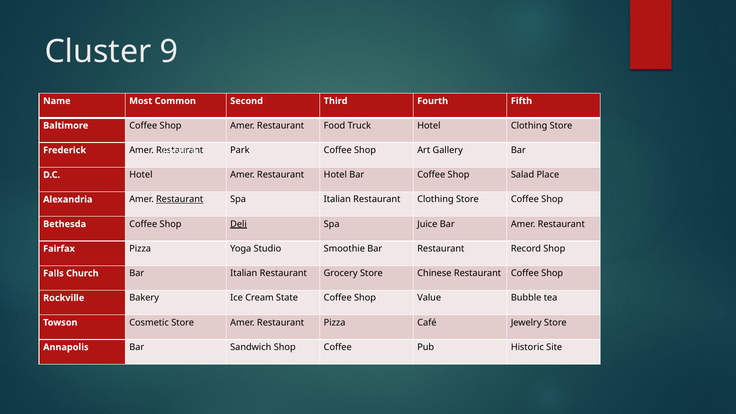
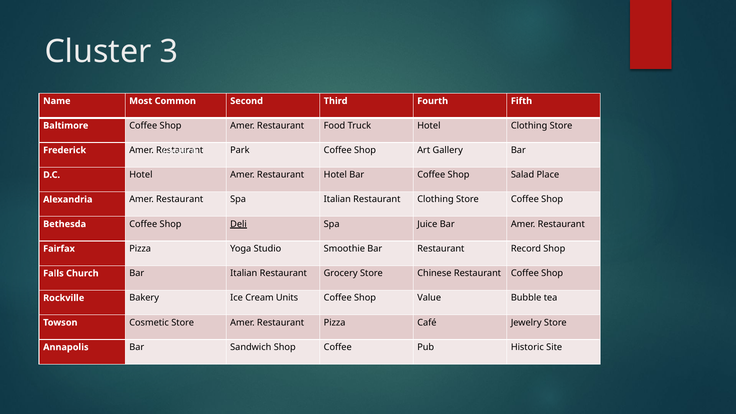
9: 9 -> 3
Restaurant at (180, 199) underline: present -> none
State: State -> Units
